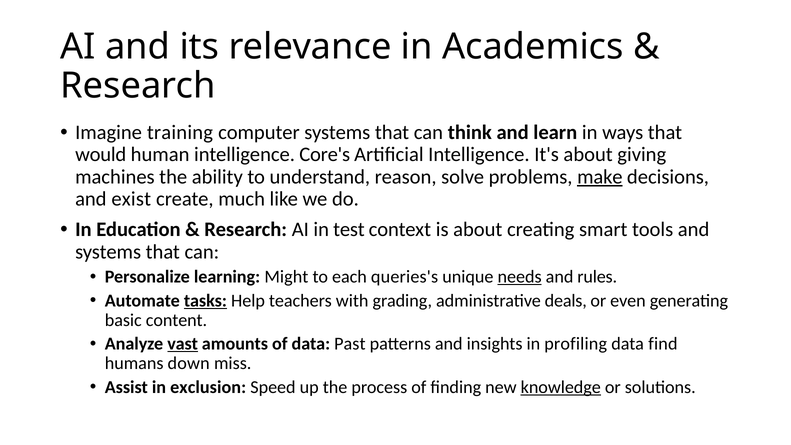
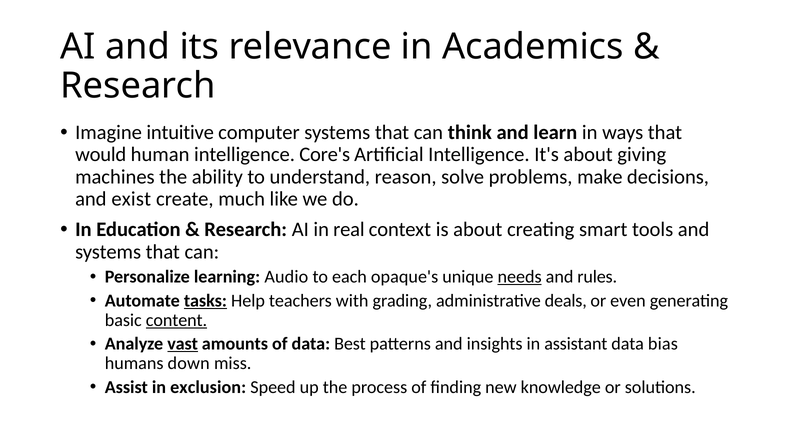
training: training -> intuitive
make underline: present -> none
test: test -> real
Might: Might -> Audio
queries's: queries's -> opaque's
content underline: none -> present
Past: Past -> Best
profiling: profiling -> assistant
find: find -> bias
knowledge underline: present -> none
